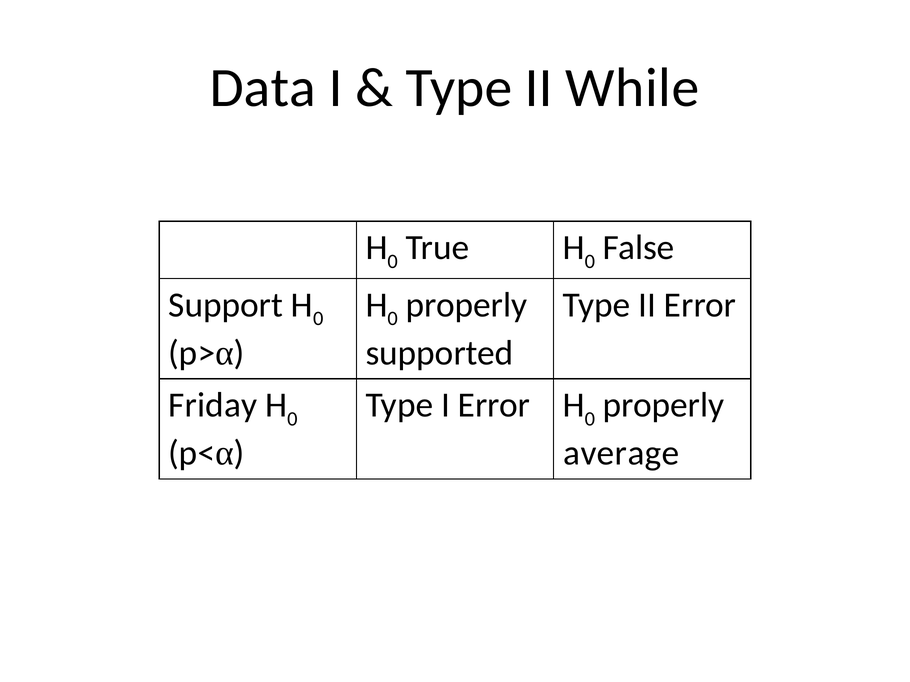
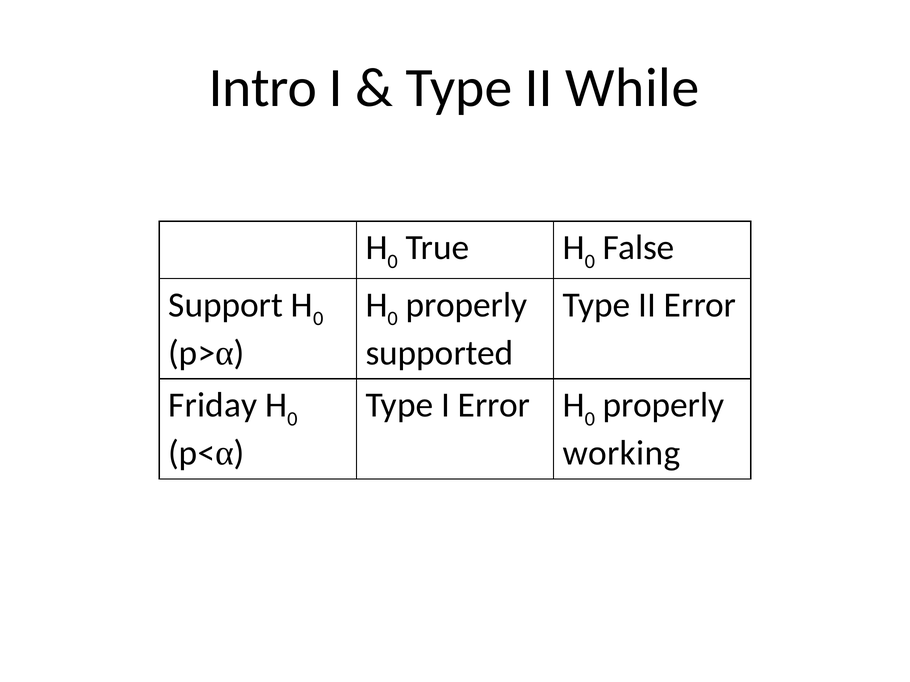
Data: Data -> Intro
average: average -> working
